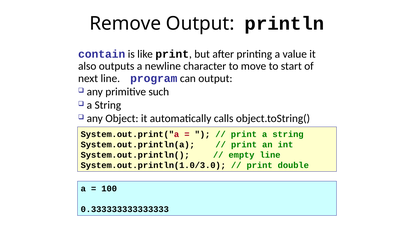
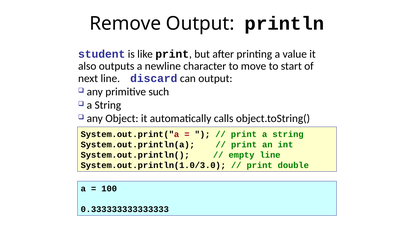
contain: contain -> student
program: program -> discard
